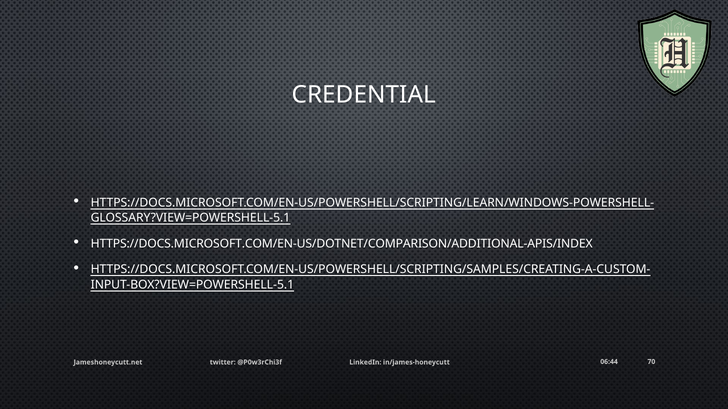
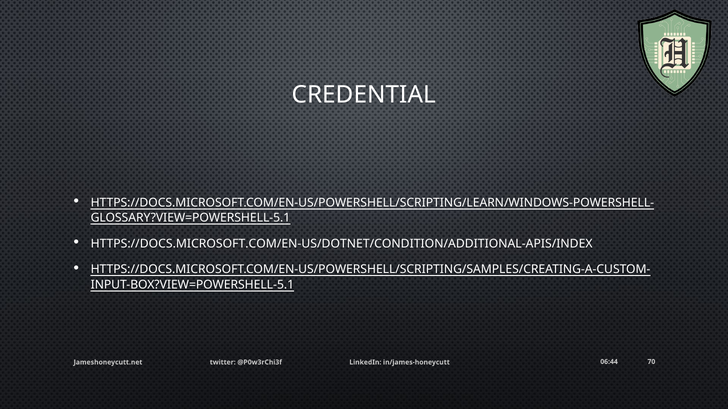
HTTPS://DOCS.MICROSOFT.COM/EN-US/DOTNET/COMPARISON/ADDITIONAL-APIS/INDEX: HTTPS://DOCS.MICROSOFT.COM/EN-US/DOTNET/COMPARISON/ADDITIONAL-APIS/INDEX -> HTTPS://DOCS.MICROSOFT.COM/EN-US/DOTNET/CONDITION/ADDITIONAL-APIS/INDEX
